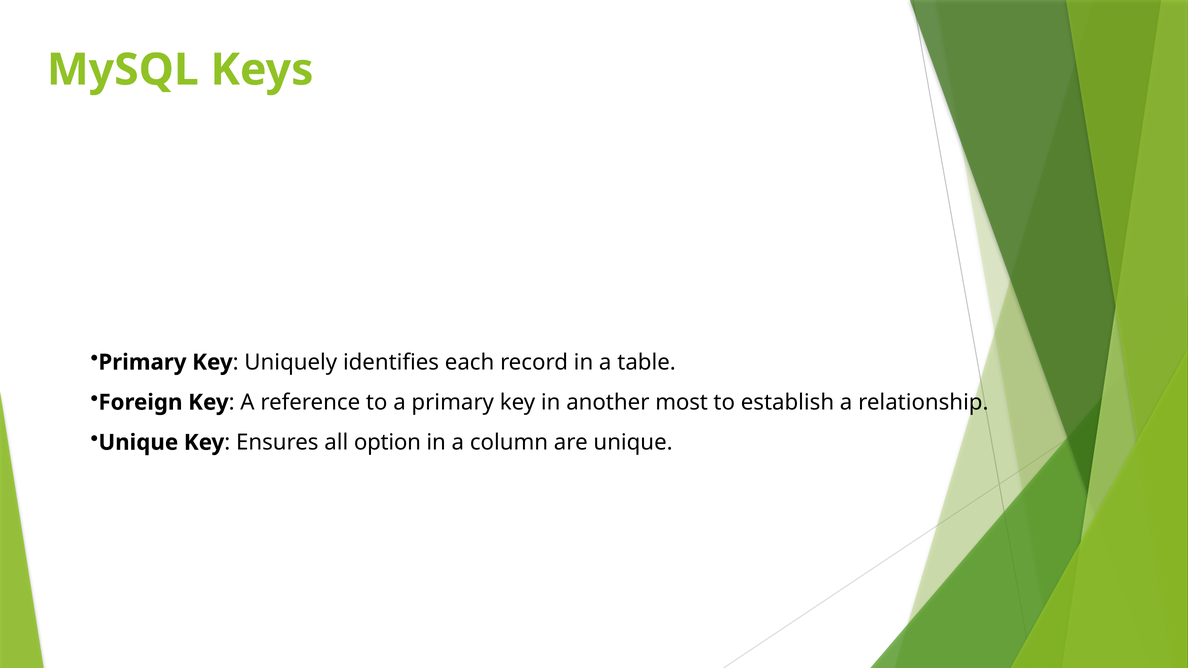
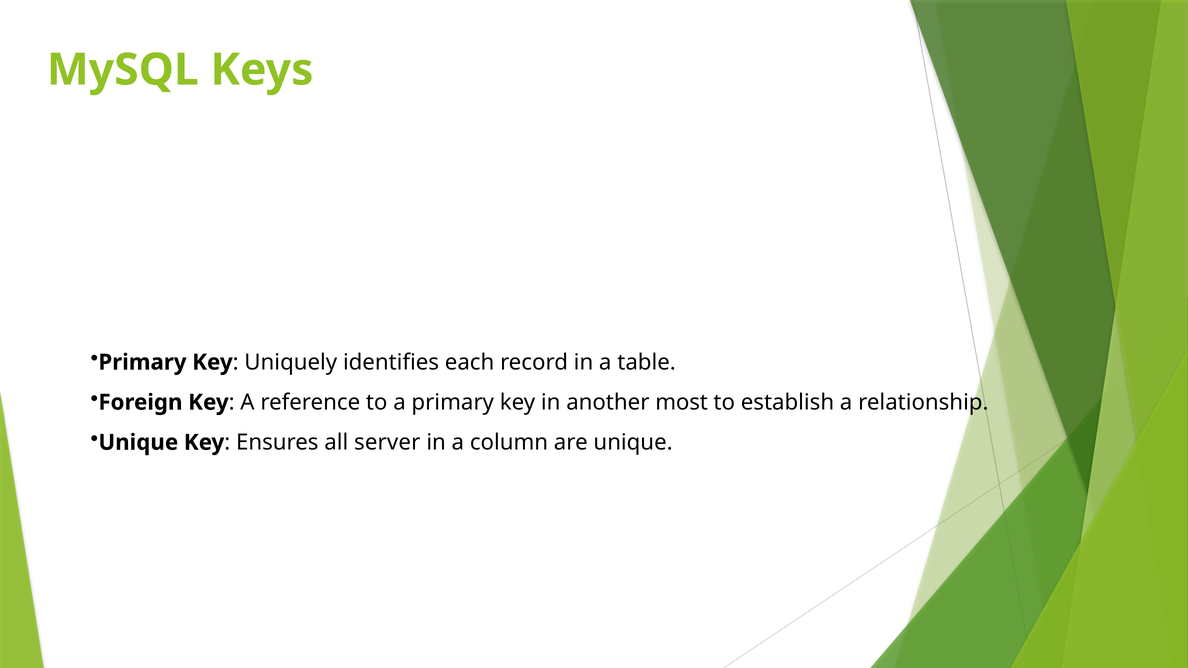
option: option -> server
